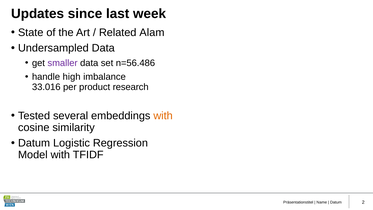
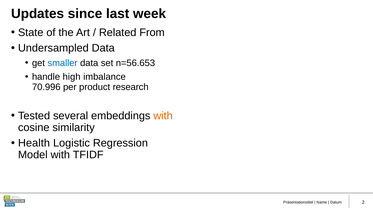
Alam: Alam -> From
smaller colour: purple -> blue
n=56.486: n=56.486 -> n=56.653
33.016: 33.016 -> 70.996
Datum at (34, 143): Datum -> Health
